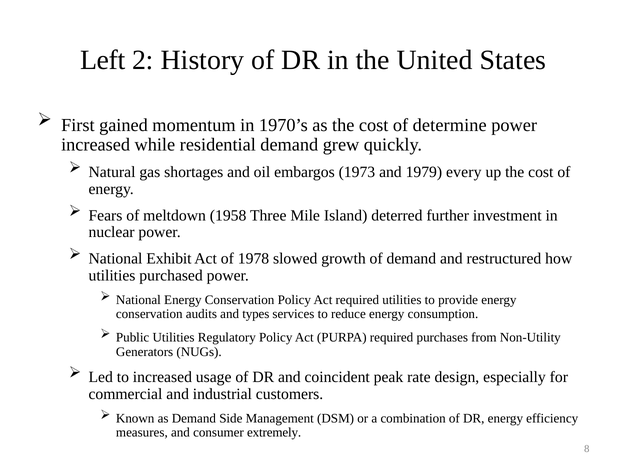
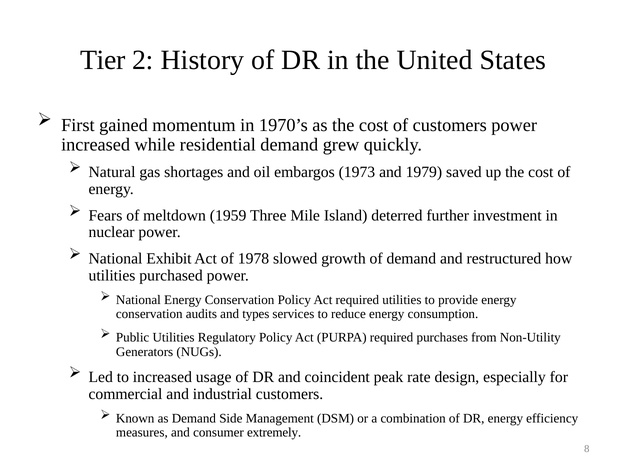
Left: Left -> Tier
of determine: determine -> customers
every: every -> saved
1958: 1958 -> 1959
